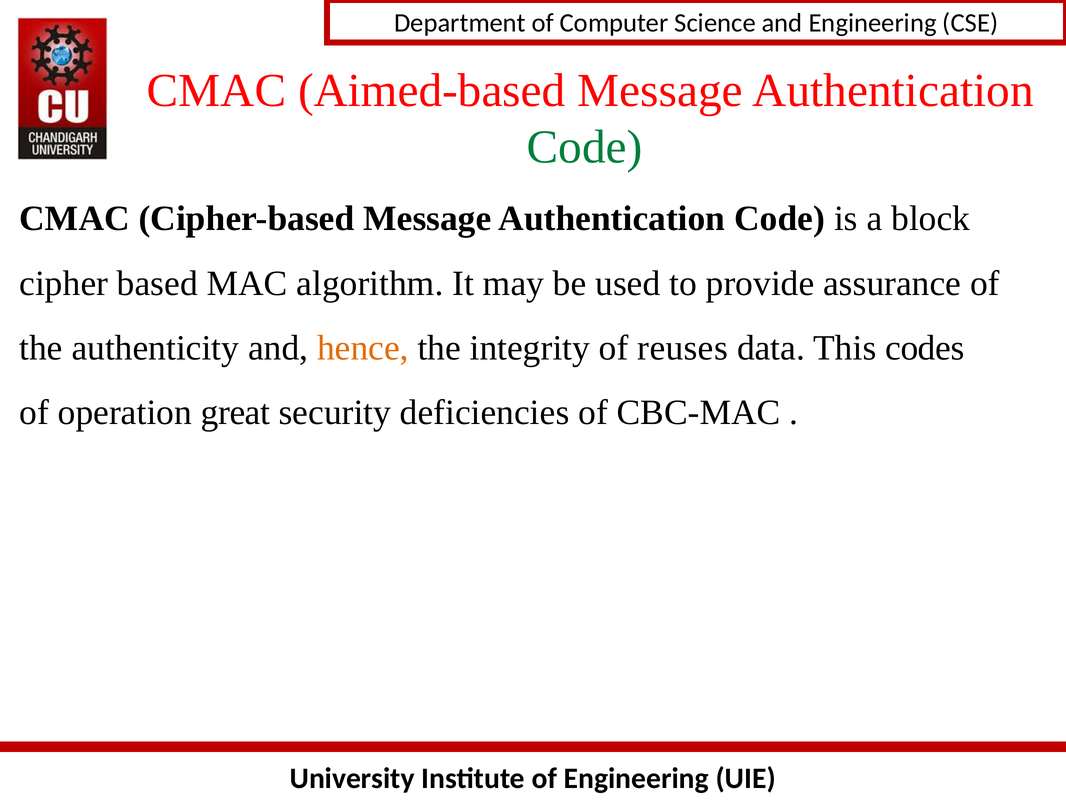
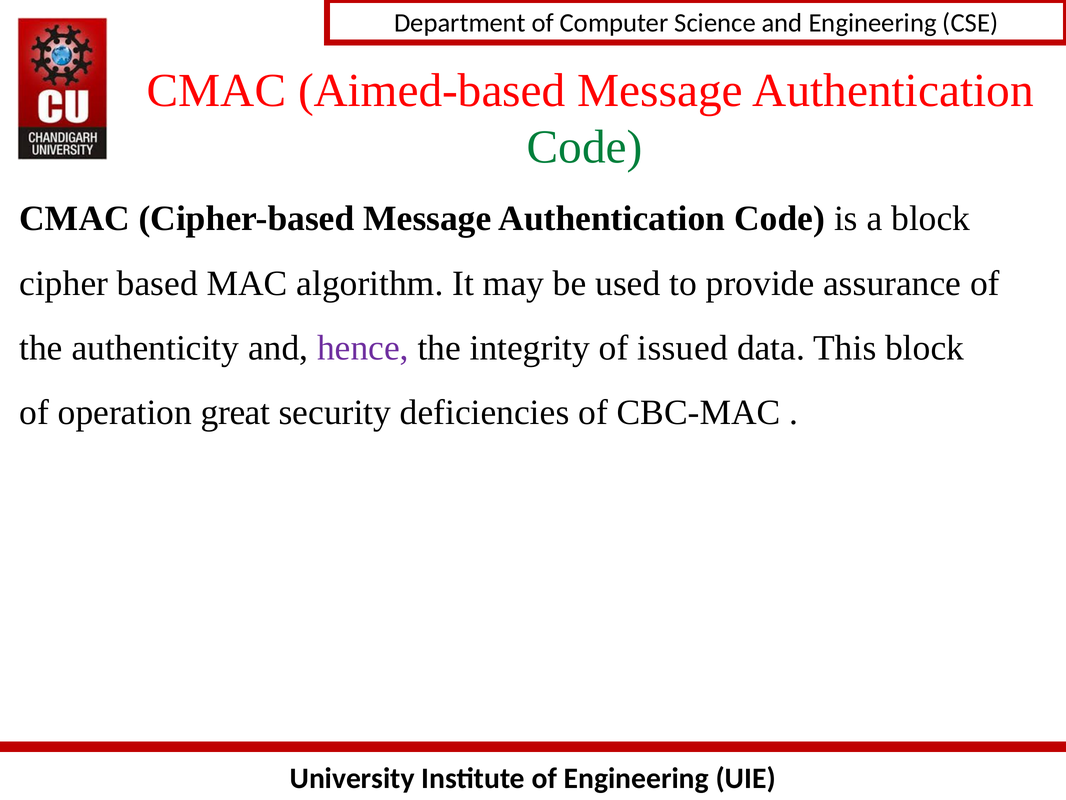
hence colour: orange -> purple
reuses: reuses -> issued
This codes: codes -> block
